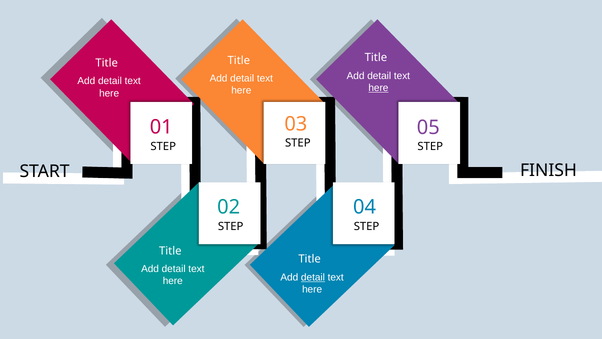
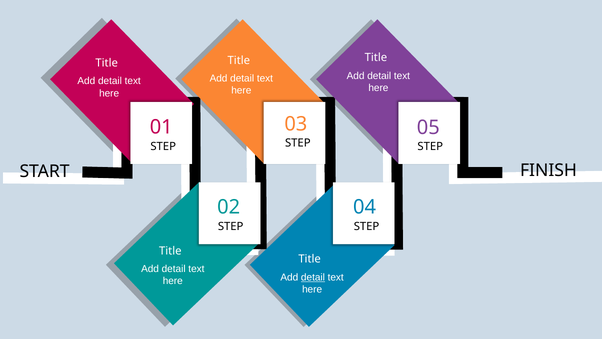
here at (378, 88) underline: present -> none
